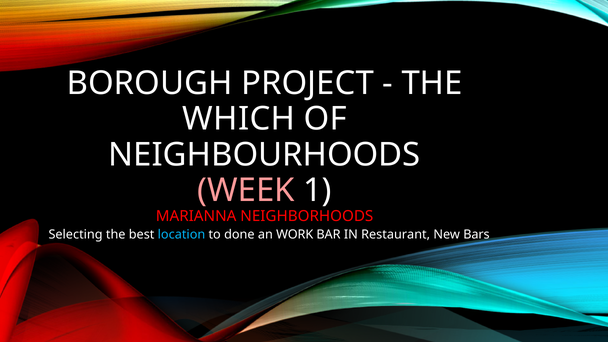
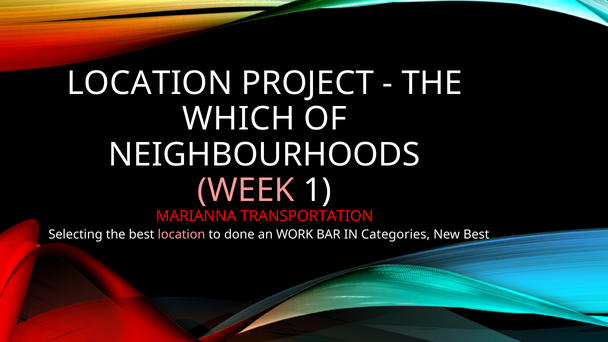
BOROUGH at (150, 84): BOROUGH -> LOCATION
NEIGHBORHOODS: NEIGHBORHOODS -> TRANSPORTATION
location at (181, 235) colour: light blue -> pink
Restaurant: Restaurant -> Categories
New Bars: Bars -> Best
